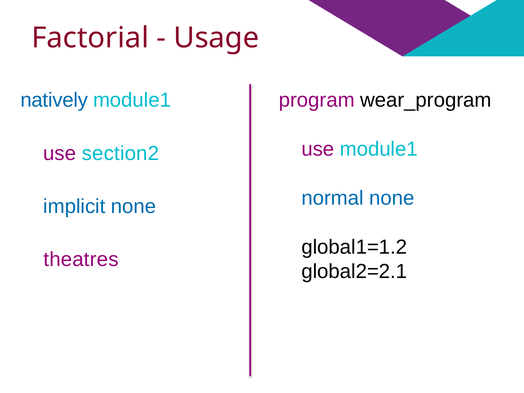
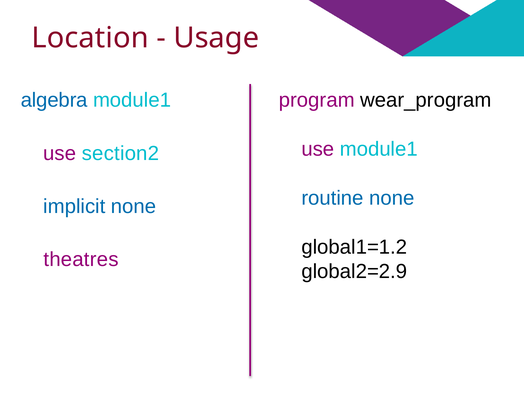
Factorial: Factorial -> Location
natively: natively -> algebra
normal: normal -> routine
global2=2.1: global2=2.1 -> global2=2.9
